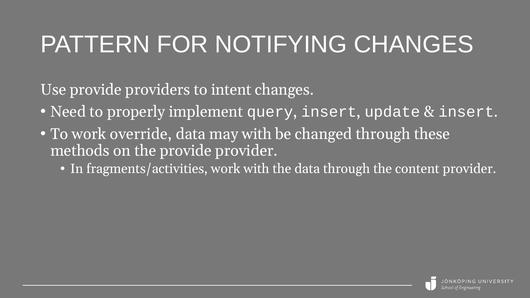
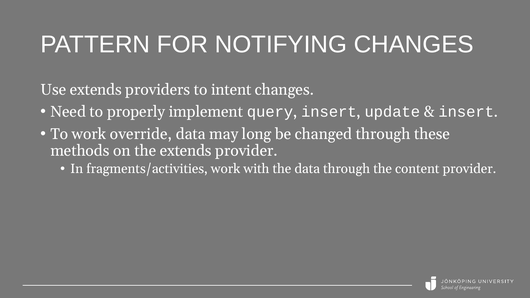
Use provide: provide -> extends
may with: with -> long
the provide: provide -> extends
